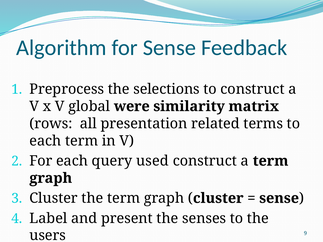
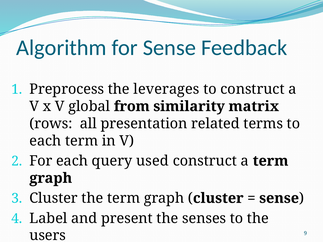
selections: selections -> leverages
were: were -> from
